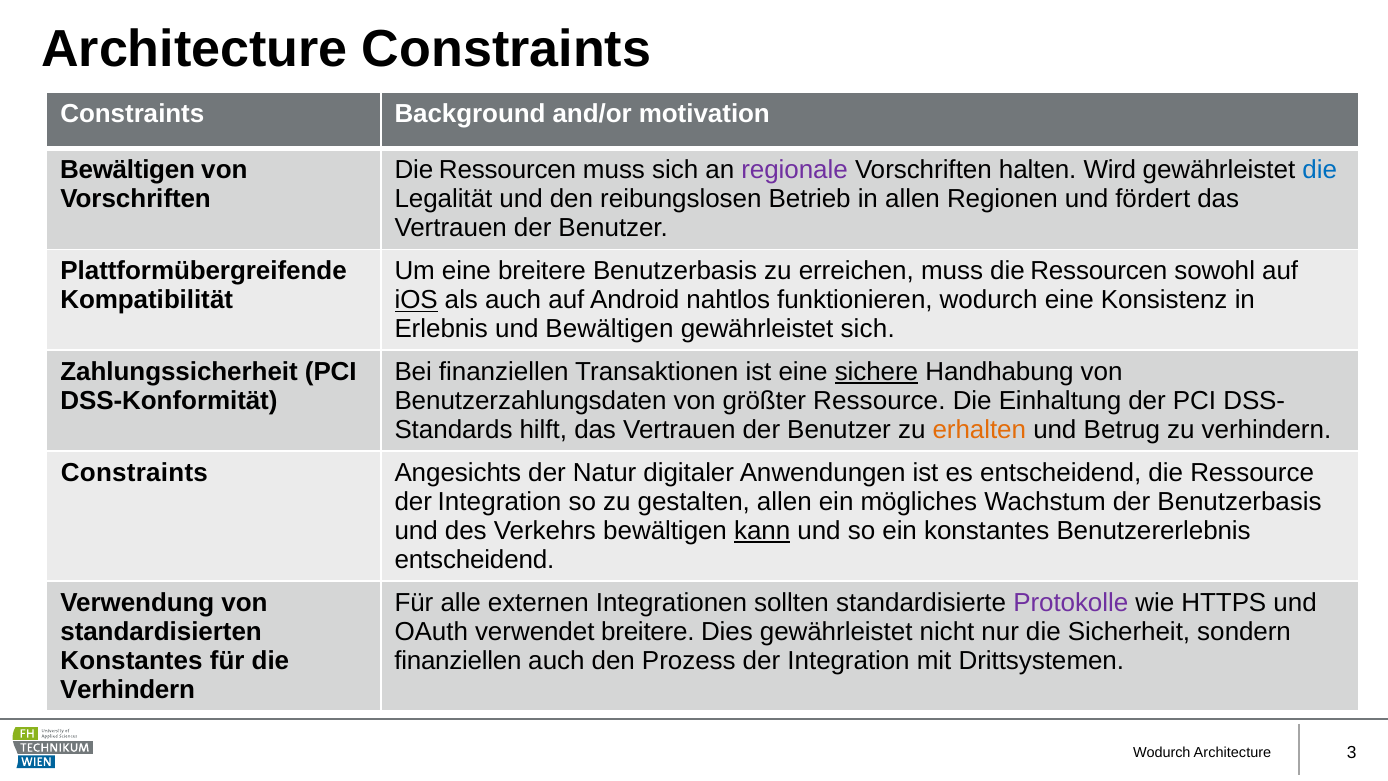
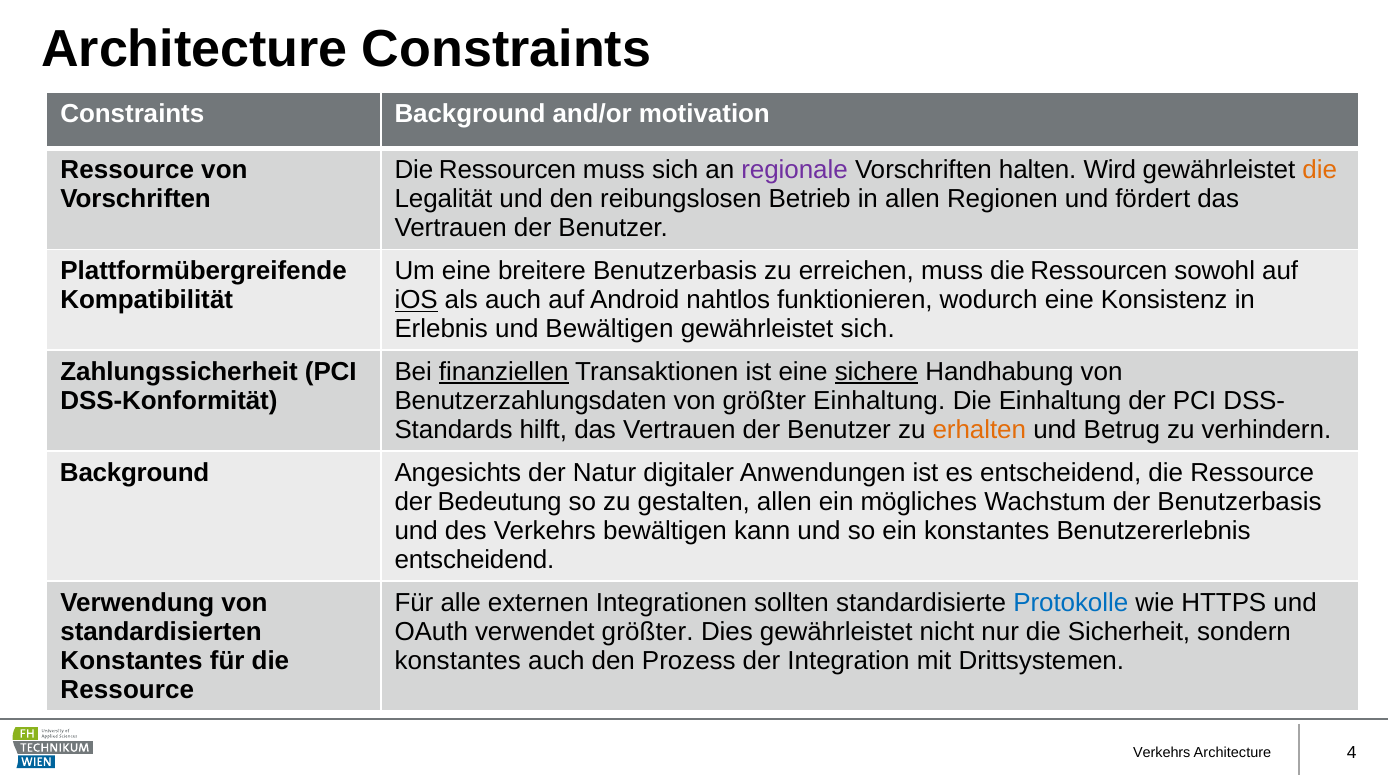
Bewältigen at (127, 170): Bewältigen -> Ressource
die at (1320, 170) colour: blue -> orange
finanziellen at (504, 372) underline: none -> present
größter Ressource: Ressource -> Einhaltung
Constraints at (134, 473): Constraints -> Background
Integration at (499, 502): Integration -> Bedeutung
kann underline: present -> none
Protokolle colour: purple -> blue
verwendet breitere: breitere -> größter
finanziellen at (458, 660): finanziellen -> konstantes
Verhindern at (127, 689): Verhindern -> Ressource
Wodurch at (1162, 752): Wodurch -> Verkehrs
3: 3 -> 4
